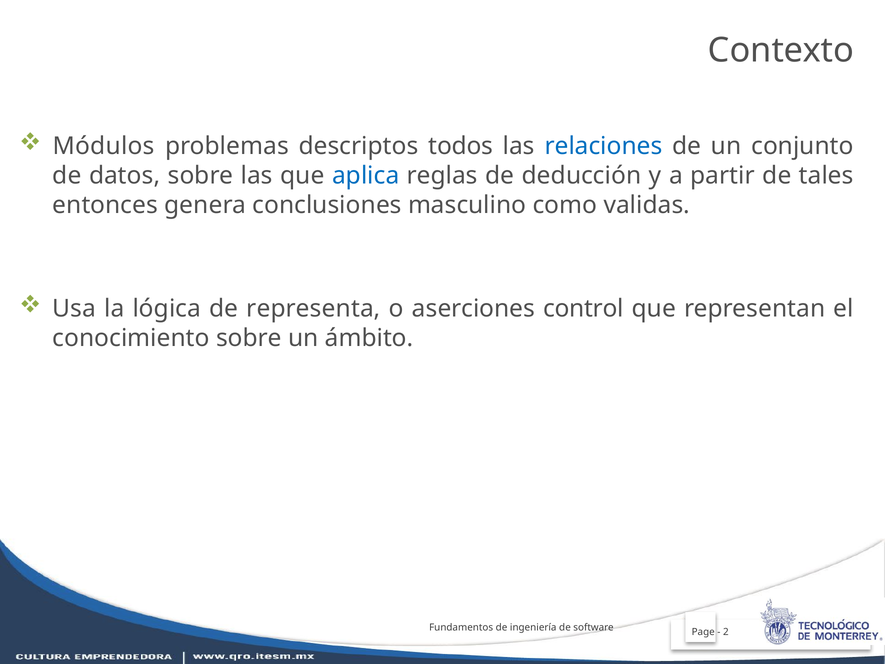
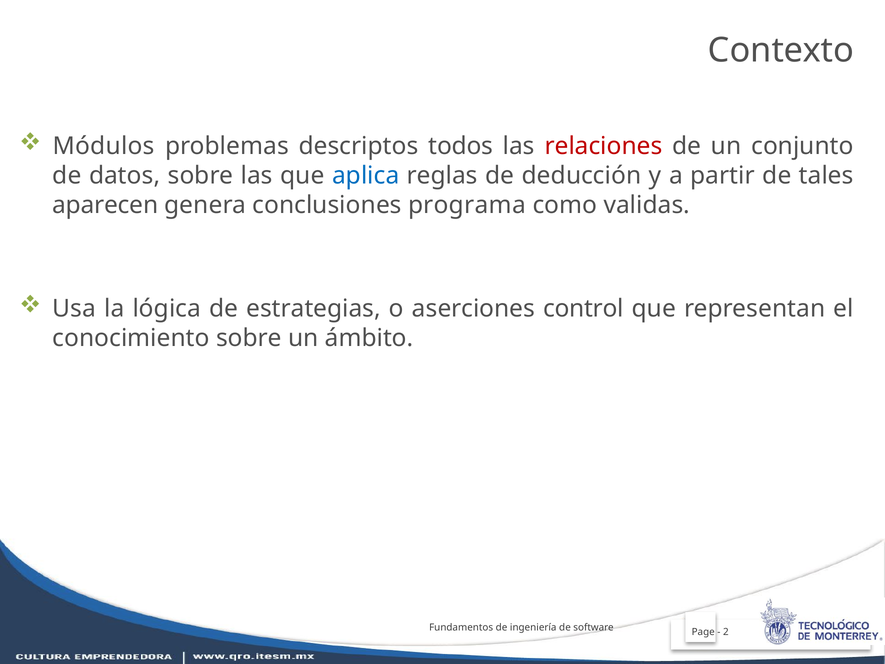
relaciones colour: blue -> red
entonces: entonces -> aparecen
masculino: masculino -> programa
representa: representa -> estrategias
